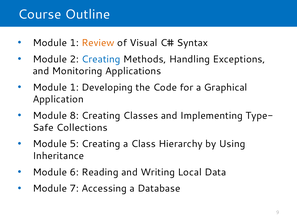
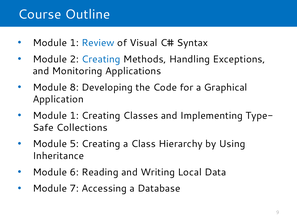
Review colour: orange -> blue
1 at (74, 87): 1 -> 8
8 at (74, 116): 8 -> 1
